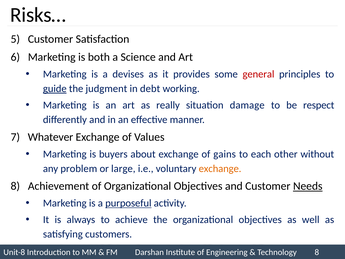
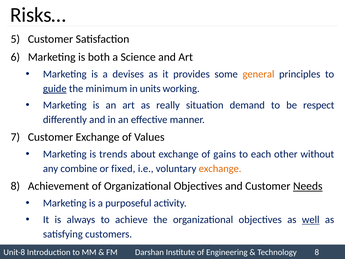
general colour: red -> orange
judgment: judgment -> minimum
debt: debt -> units
damage: damage -> demand
Whatever at (51, 137): Whatever -> Customer
buyers: buyers -> trends
problem: problem -> combine
large: large -> fixed
purposeful underline: present -> none
well underline: none -> present
